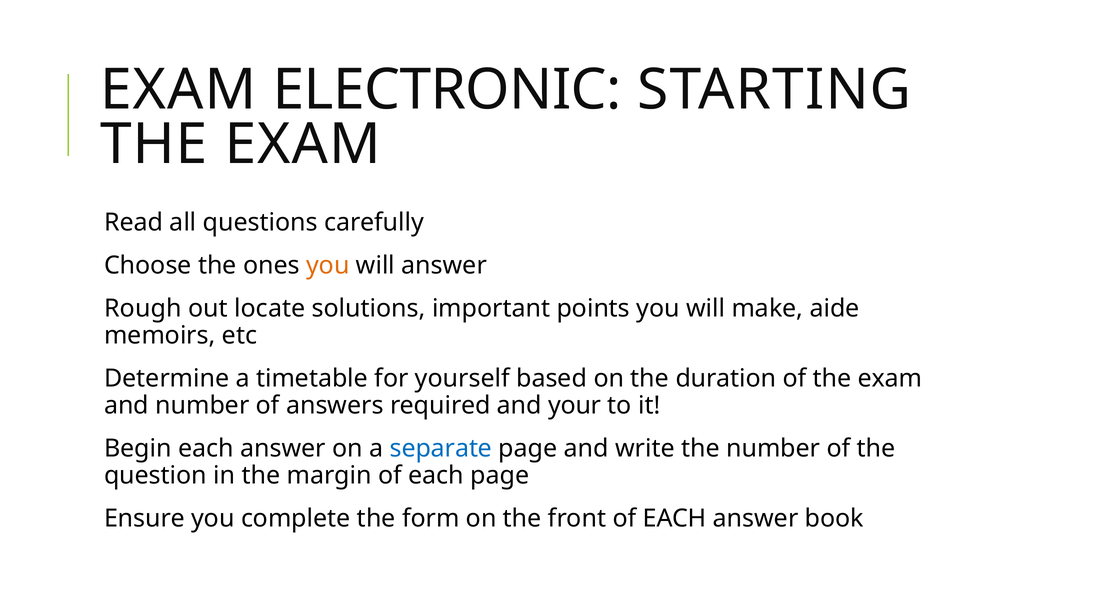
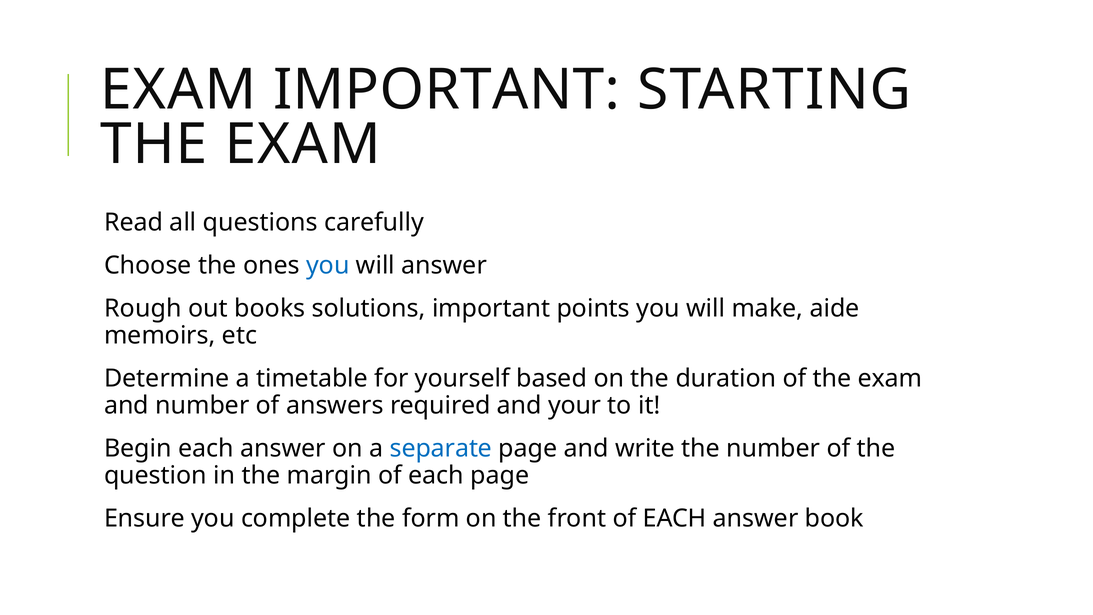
EXAM ELECTRONIC: ELECTRONIC -> IMPORTANT
you at (328, 265) colour: orange -> blue
locate: locate -> books
